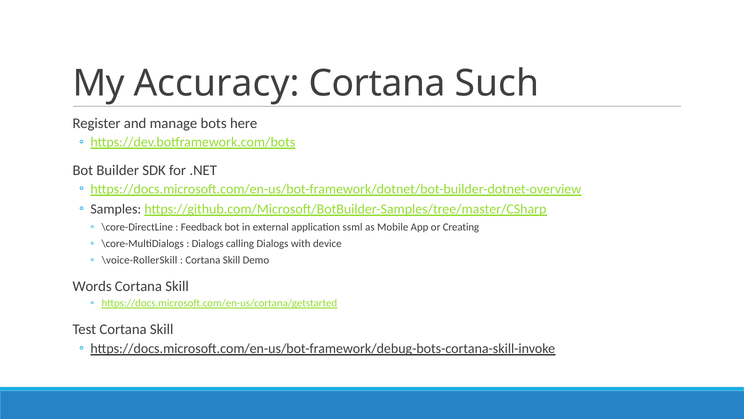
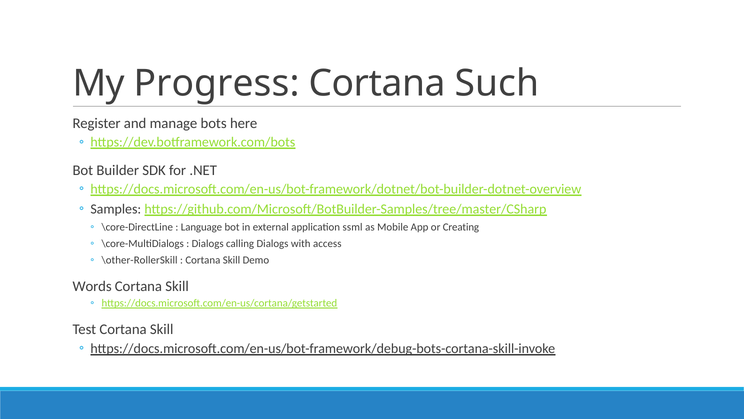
Accuracy: Accuracy -> Progress
Feedback: Feedback -> Language
device: device -> access
\voice-RollerSkill: \voice-RollerSkill -> \other-RollerSkill
